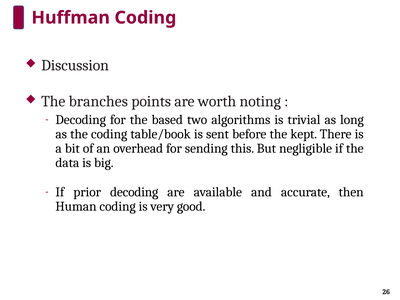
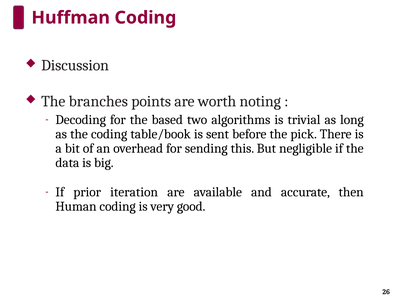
kept: kept -> pick
prior decoding: decoding -> iteration
